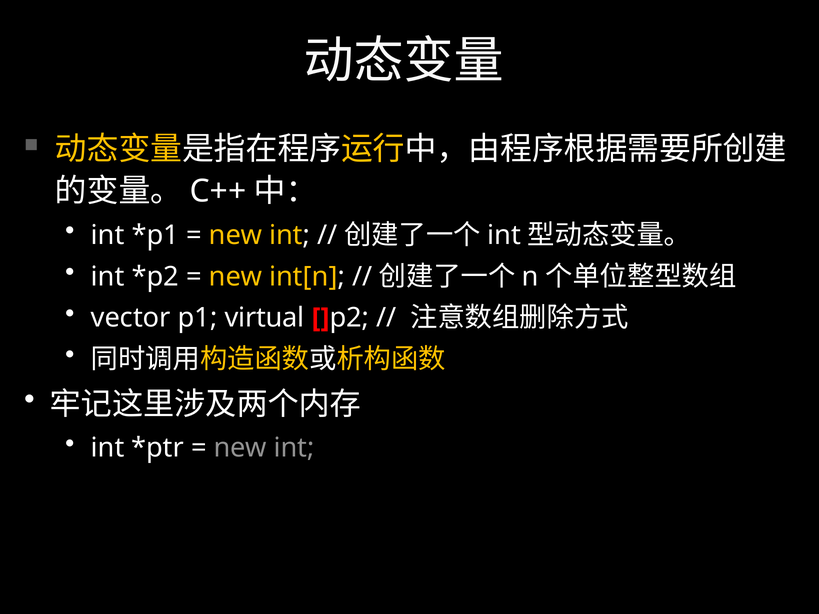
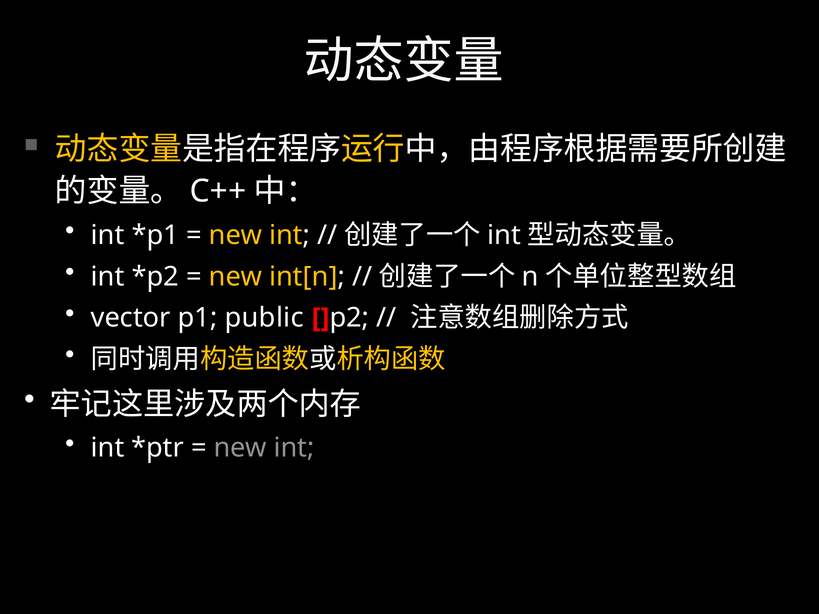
virtual: virtual -> public
